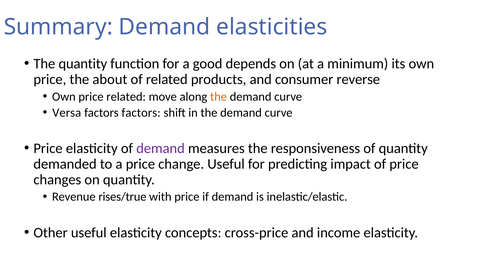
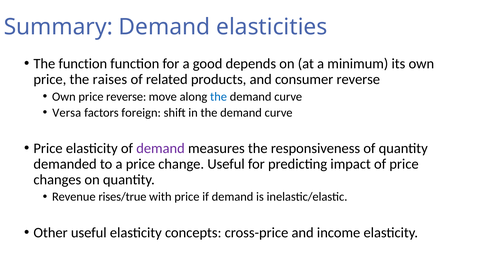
The quantity: quantity -> function
about: about -> raises
price related: related -> reverse
the at (219, 96) colour: orange -> blue
factors factors: factors -> foreign
